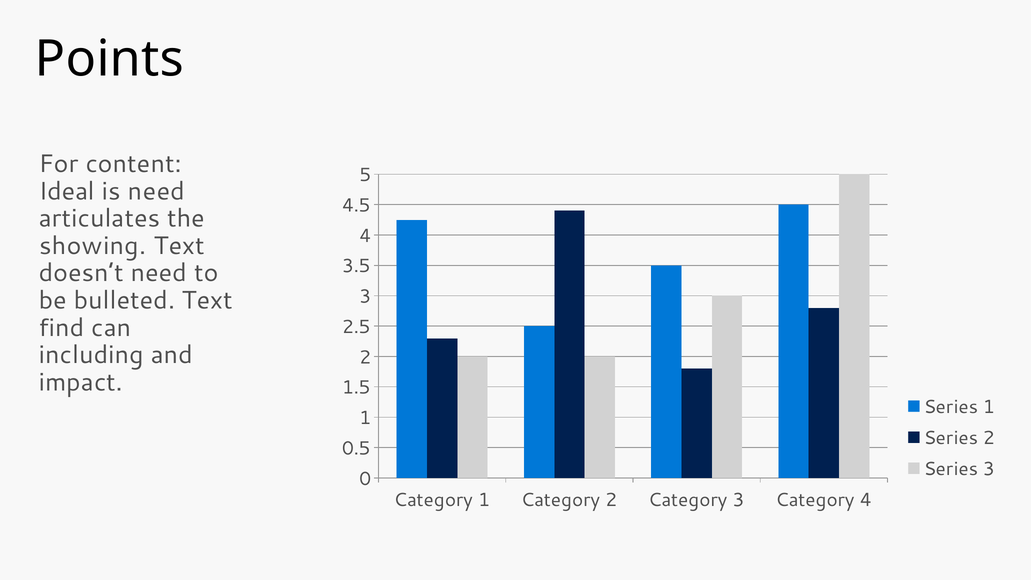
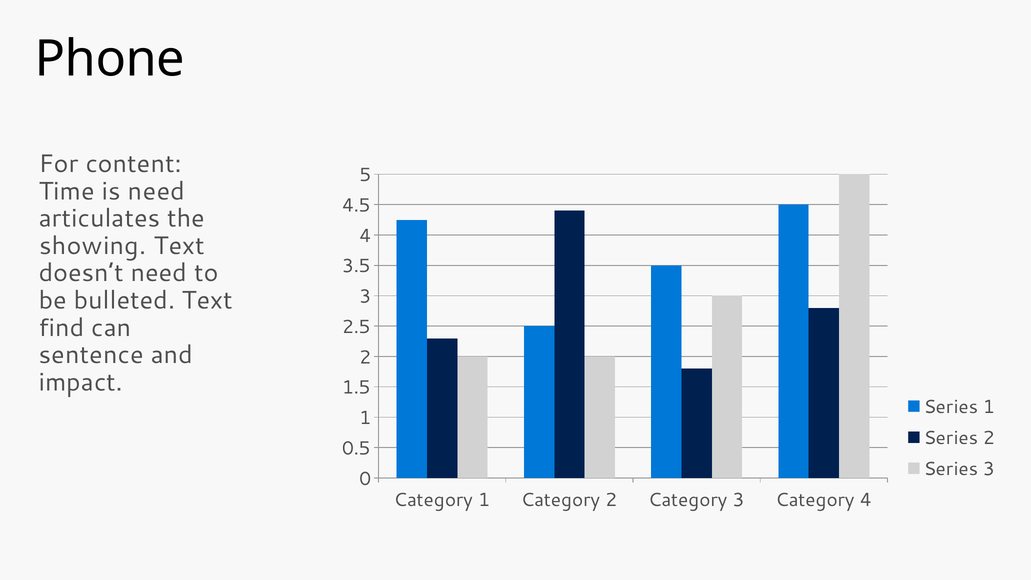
Points: Points -> Phone
Ideal: Ideal -> Time
including: including -> sentence
